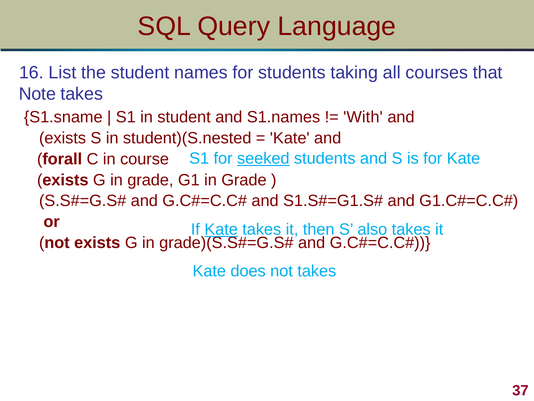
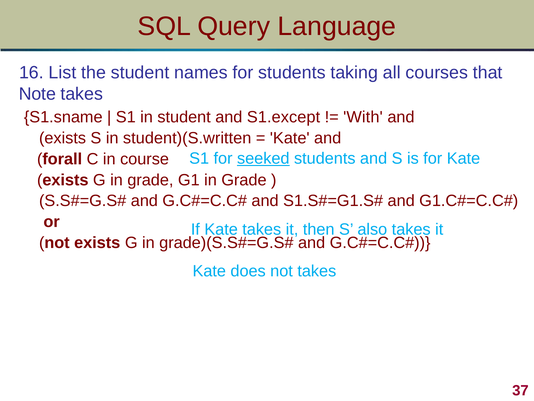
S1.names: S1.names -> S1.except
student)(S.nested: student)(S.nested -> student)(S.written
Kate at (221, 229) underline: present -> none
